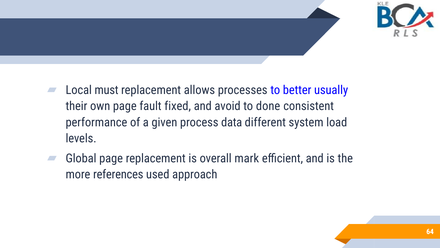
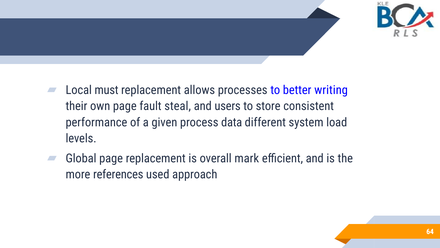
usually: usually -> writing
fixed: fixed -> steal
avoid: avoid -> users
done: done -> store
